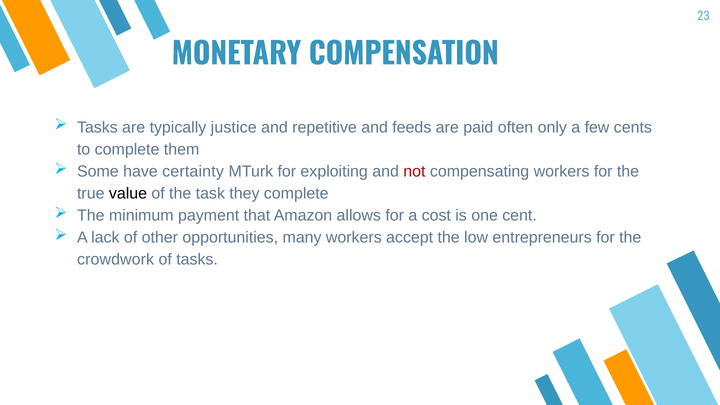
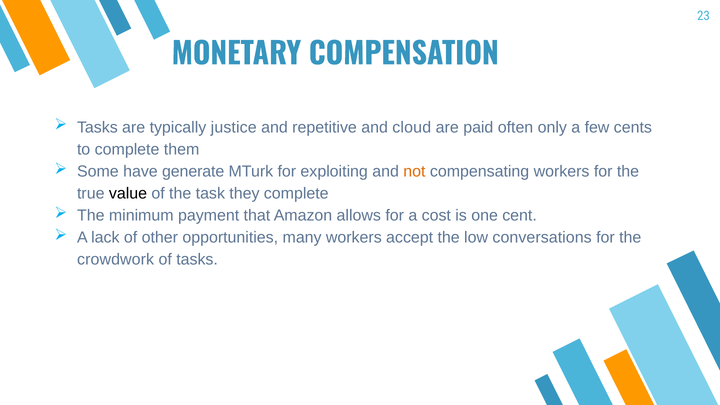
feeds: feeds -> cloud
certainty: certainty -> generate
not colour: red -> orange
entrepreneurs: entrepreneurs -> conversations
